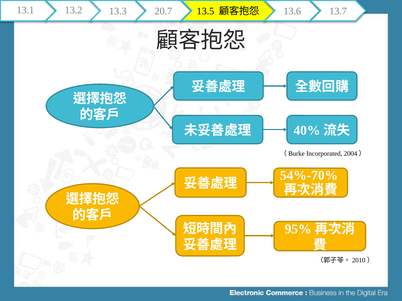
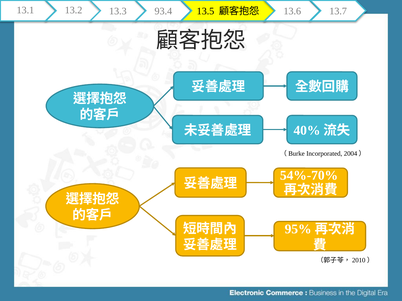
20.7: 20.7 -> 93.4
